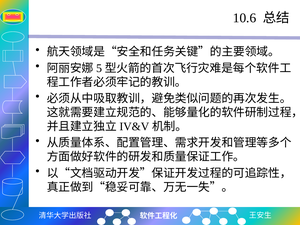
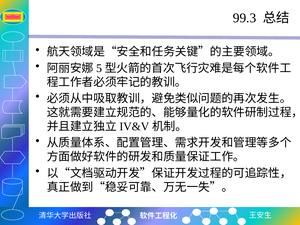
10.6: 10.6 -> 99.3
